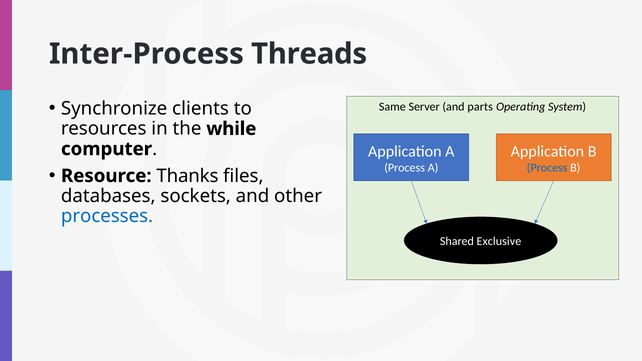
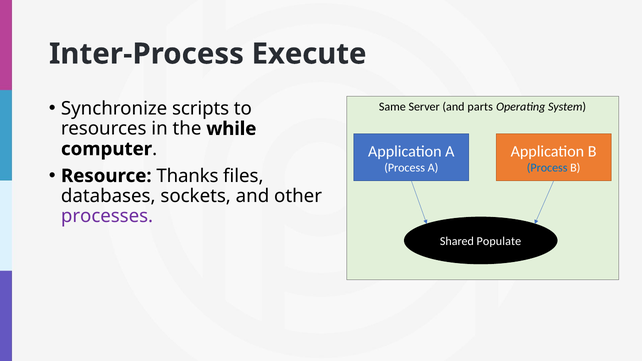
Threads: Threads -> Execute
clients: clients -> scripts
processes colour: blue -> purple
Exclusive: Exclusive -> Populate
